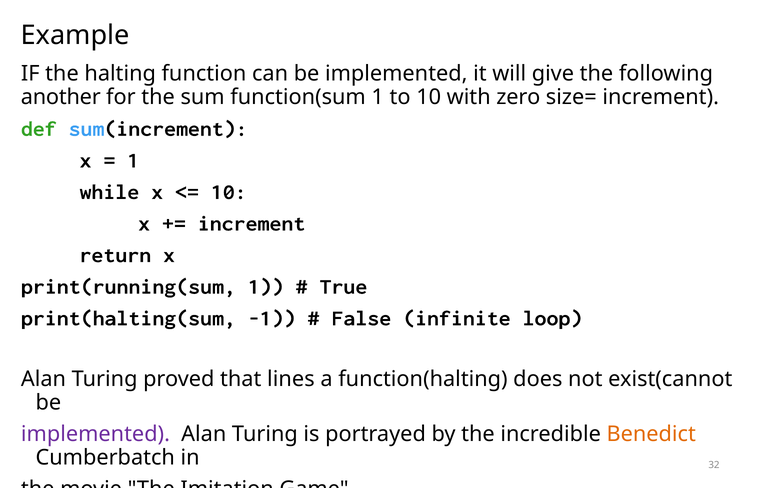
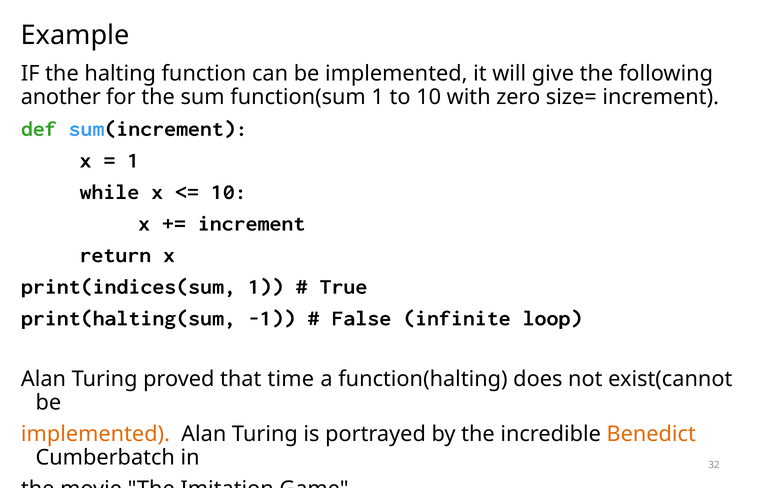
print(running(sum: print(running(sum -> print(indices(sum
lines: lines -> time
implemented at (95, 434) colour: purple -> orange
